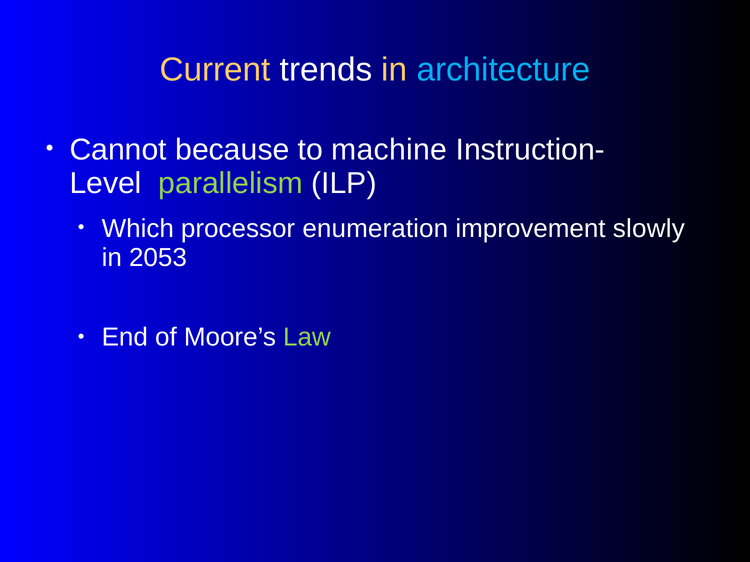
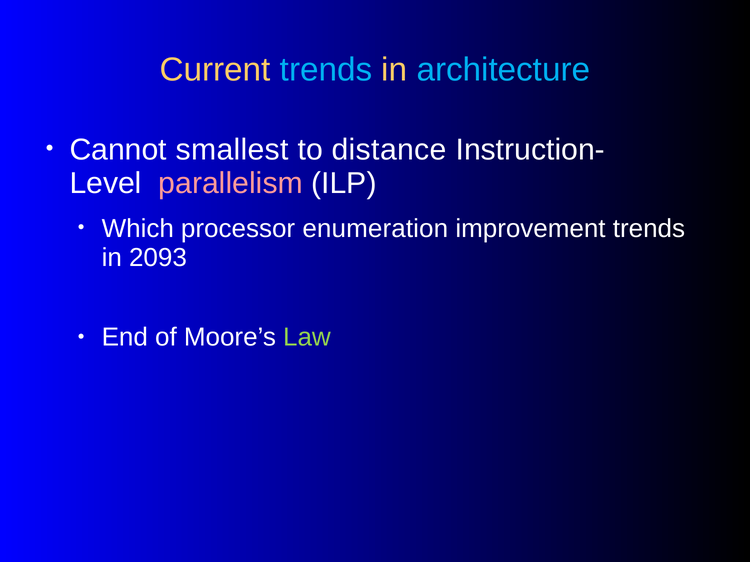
trends at (326, 70) colour: white -> light blue
because: because -> smallest
machine: machine -> distance
parallelism colour: light green -> pink
improvement slowly: slowly -> trends
2053: 2053 -> 2093
